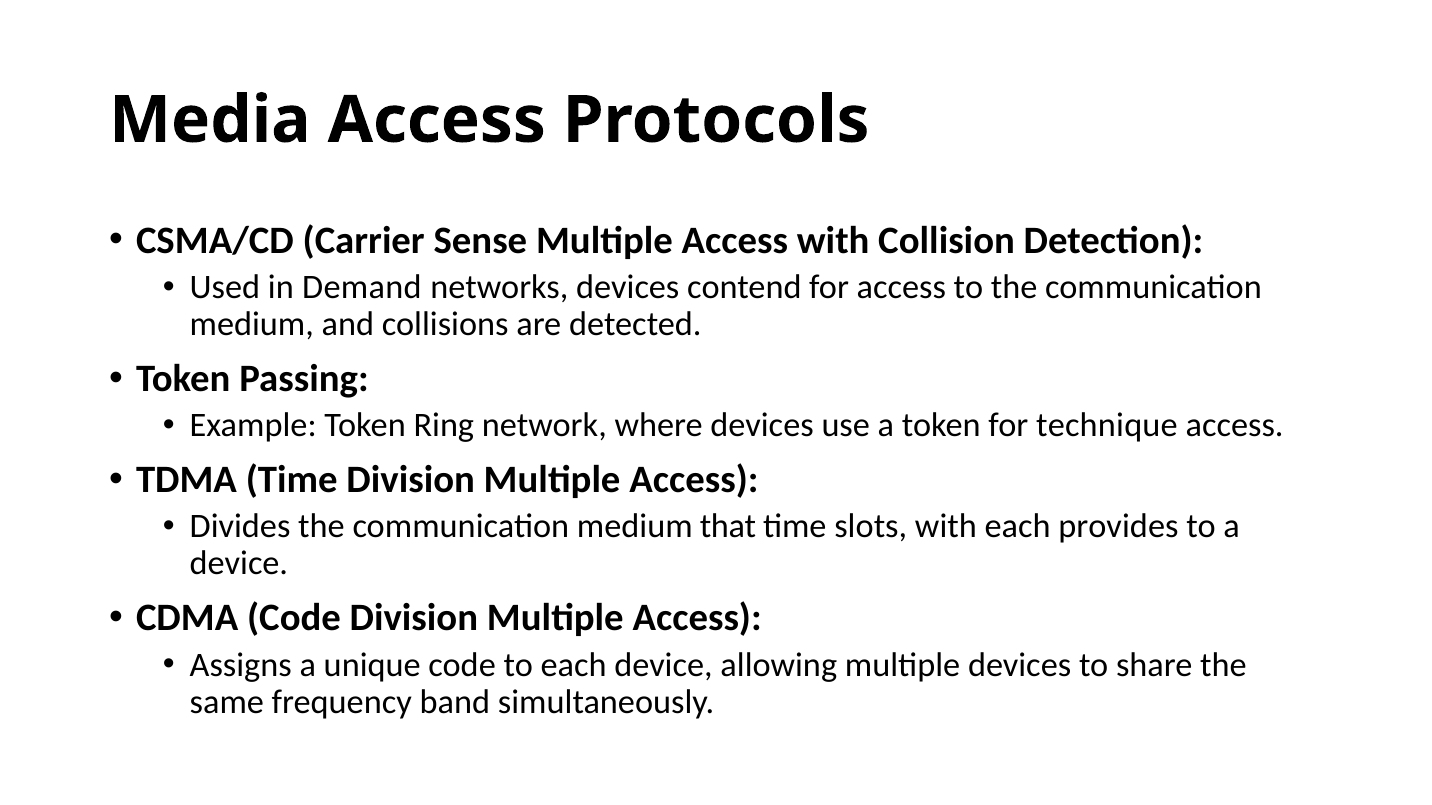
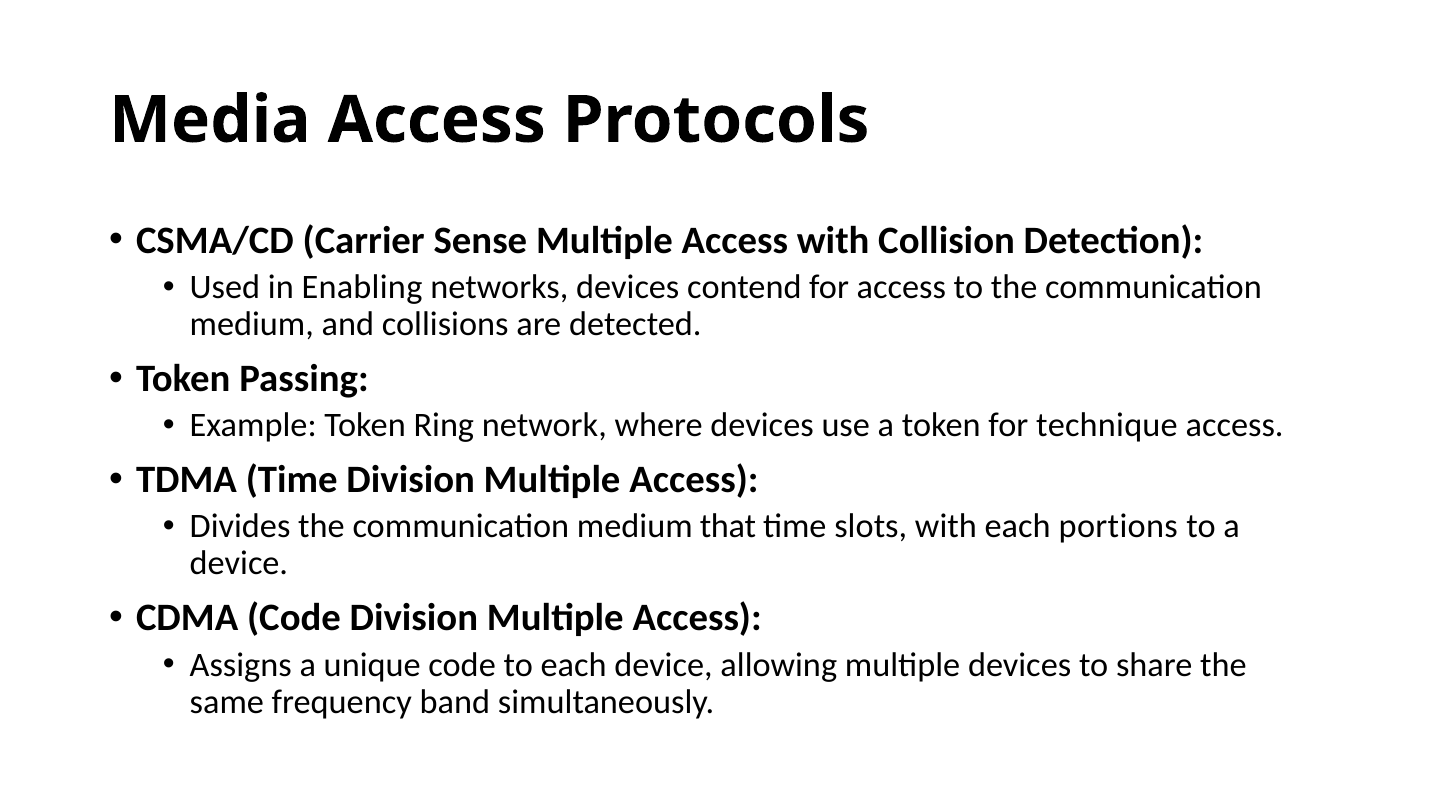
Demand: Demand -> Enabling
provides: provides -> portions
